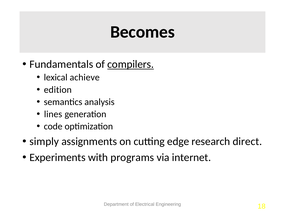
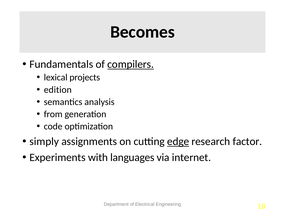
achieve: achieve -> projects
lines: lines -> from
edge underline: none -> present
direct: direct -> factor
programs: programs -> languages
